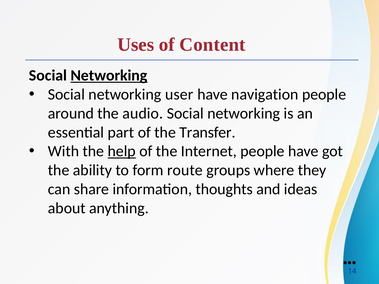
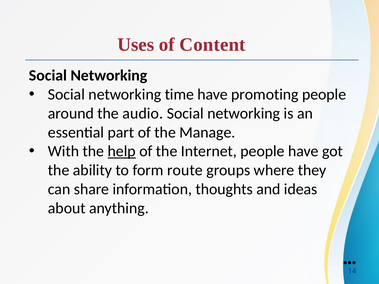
Networking at (109, 76) underline: present -> none
user: user -> time
navigation: navigation -> promoting
Transfer: Transfer -> Manage
